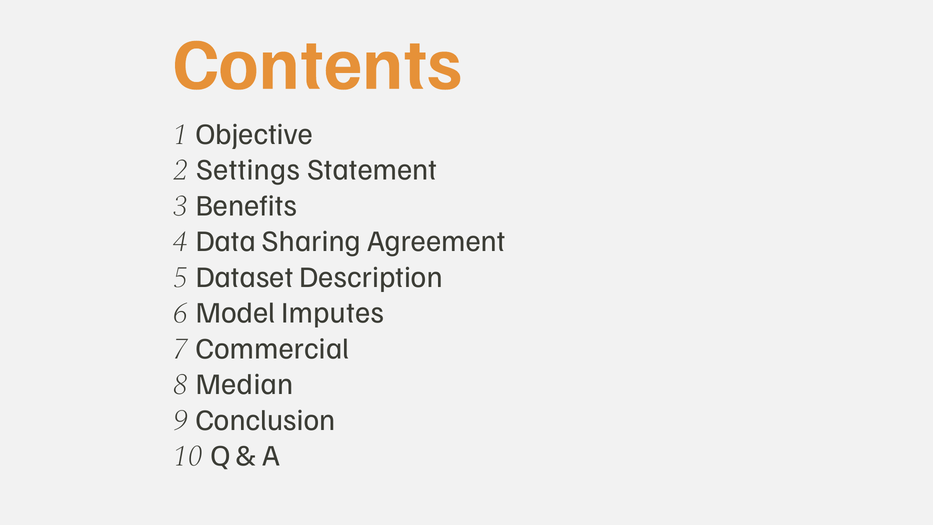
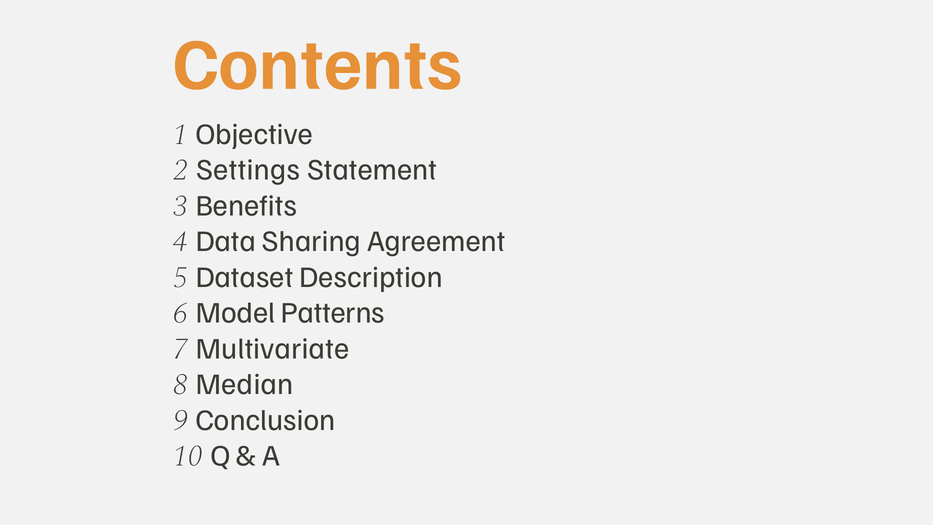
Imputes: Imputes -> Patterns
Commercial: Commercial -> Multivariate
